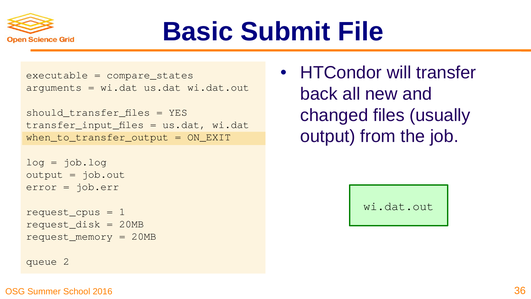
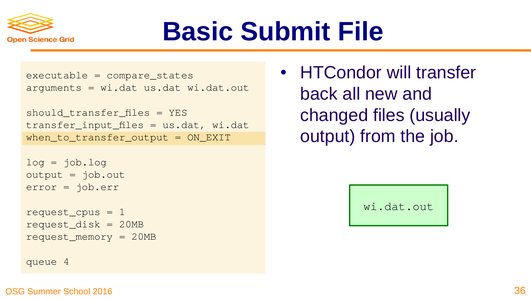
2: 2 -> 4
